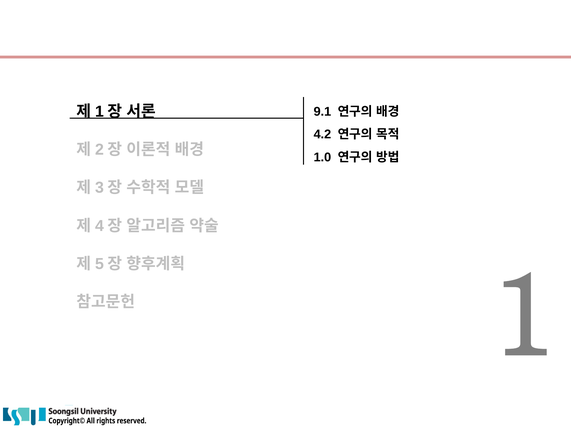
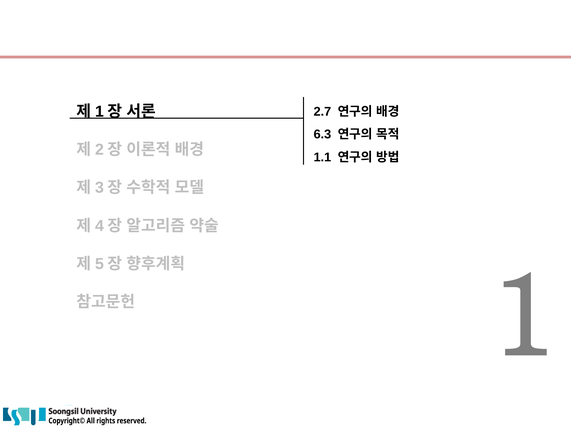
9.1: 9.1 -> 2.7
4.2: 4.2 -> 6.3
1.0: 1.0 -> 1.1
